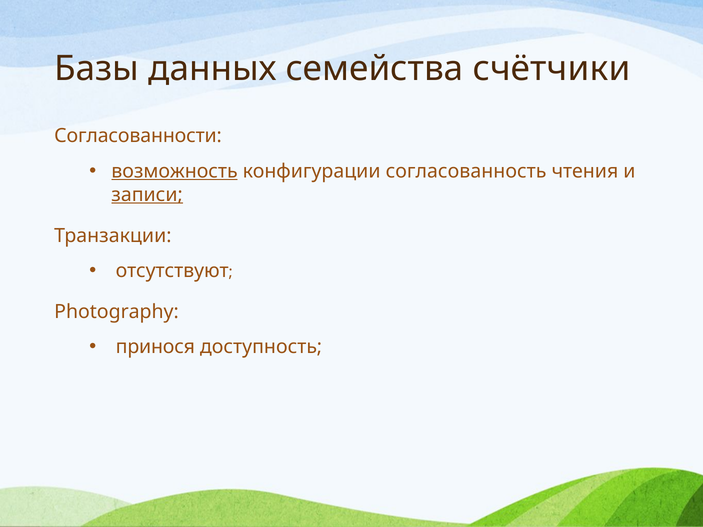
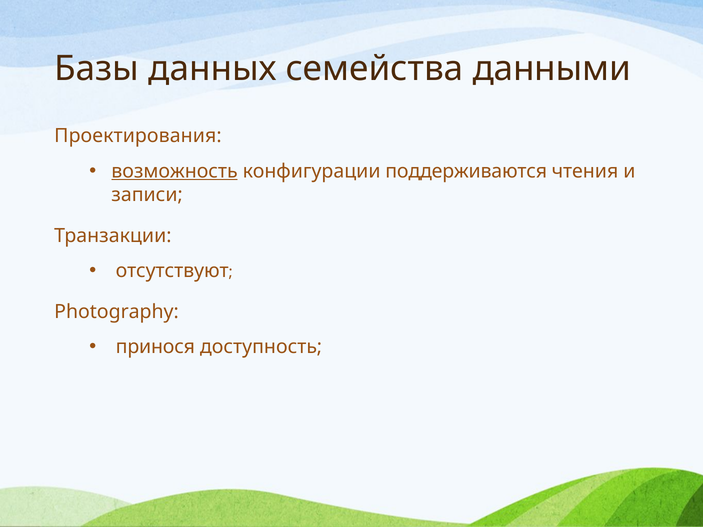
счётчики: счётчики -> данными
Согласованности: Согласованности -> Проектирования
согласованность: согласованность -> поддерживаются
записи underline: present -> none
